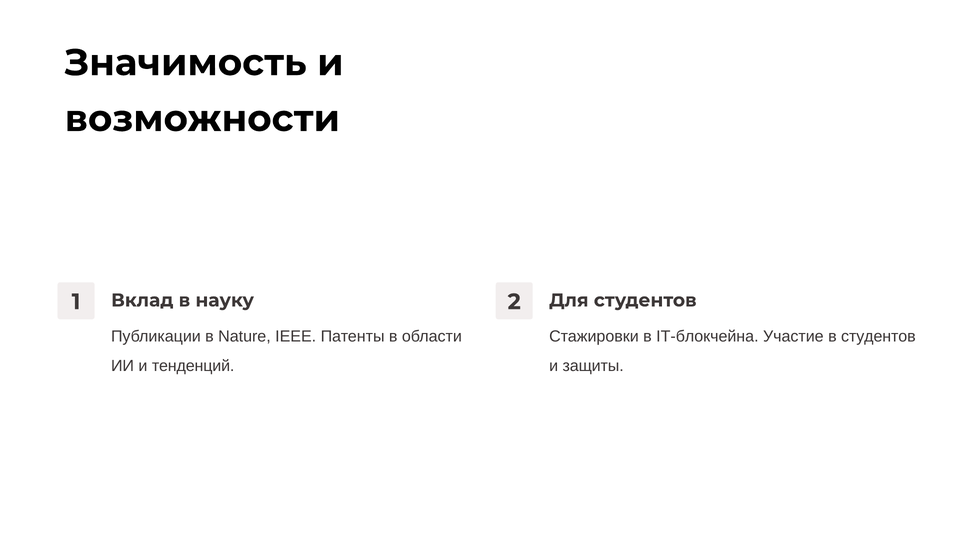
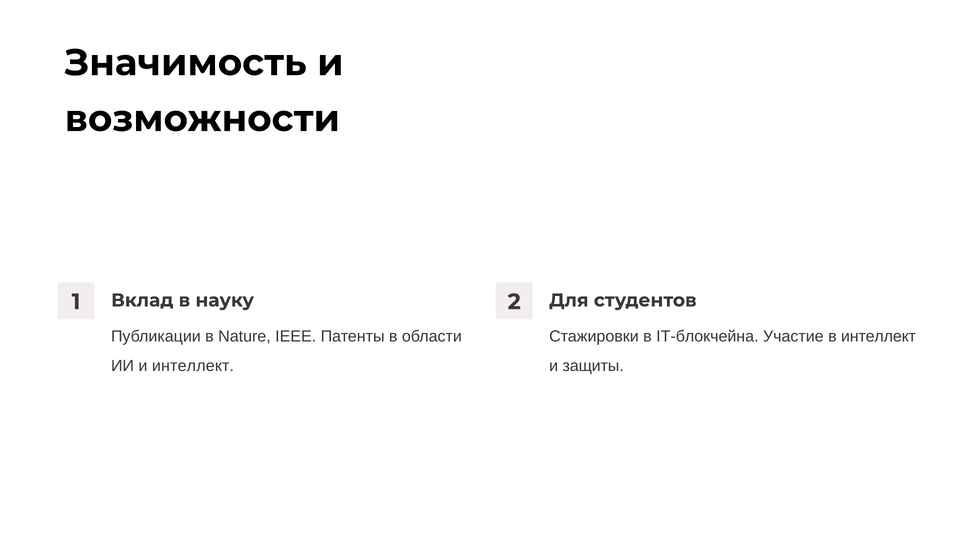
в студентов: студентов -> интеллект
и тенденций: тенденций -> интеллект
